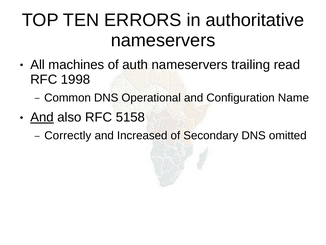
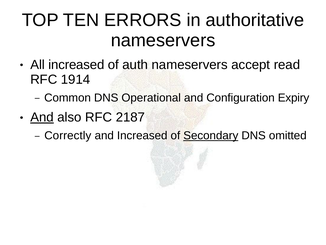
All machines: machines -> increased
trailing: trailing -> accept
1998: 1998 -> 1914
Name: Name -> Expiry
5158: 5158 -> 2187
Secondary underline: none -> present
